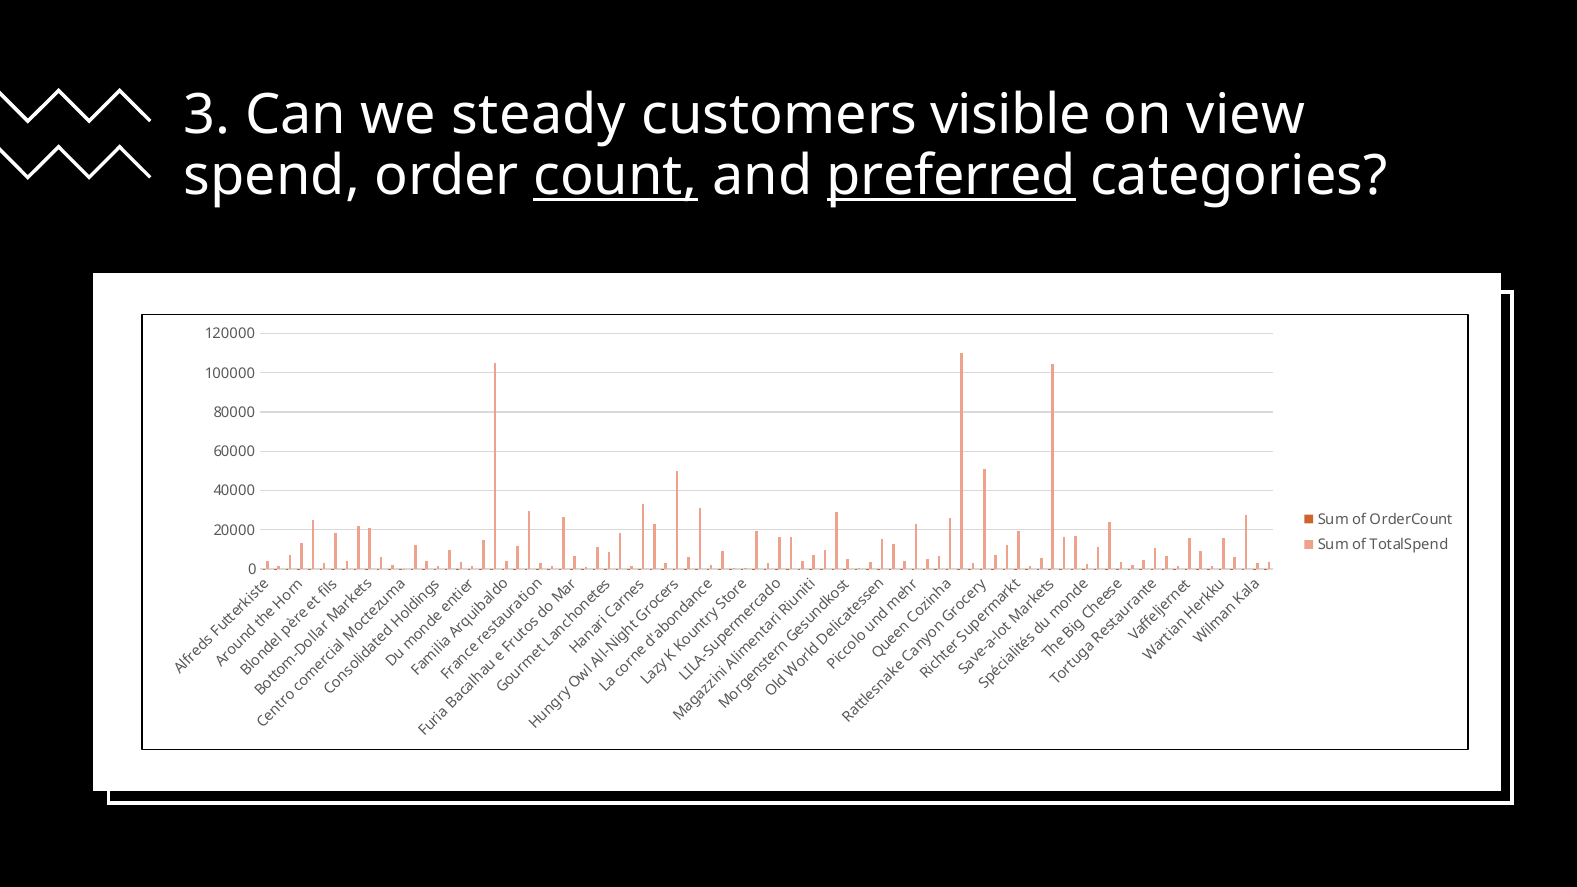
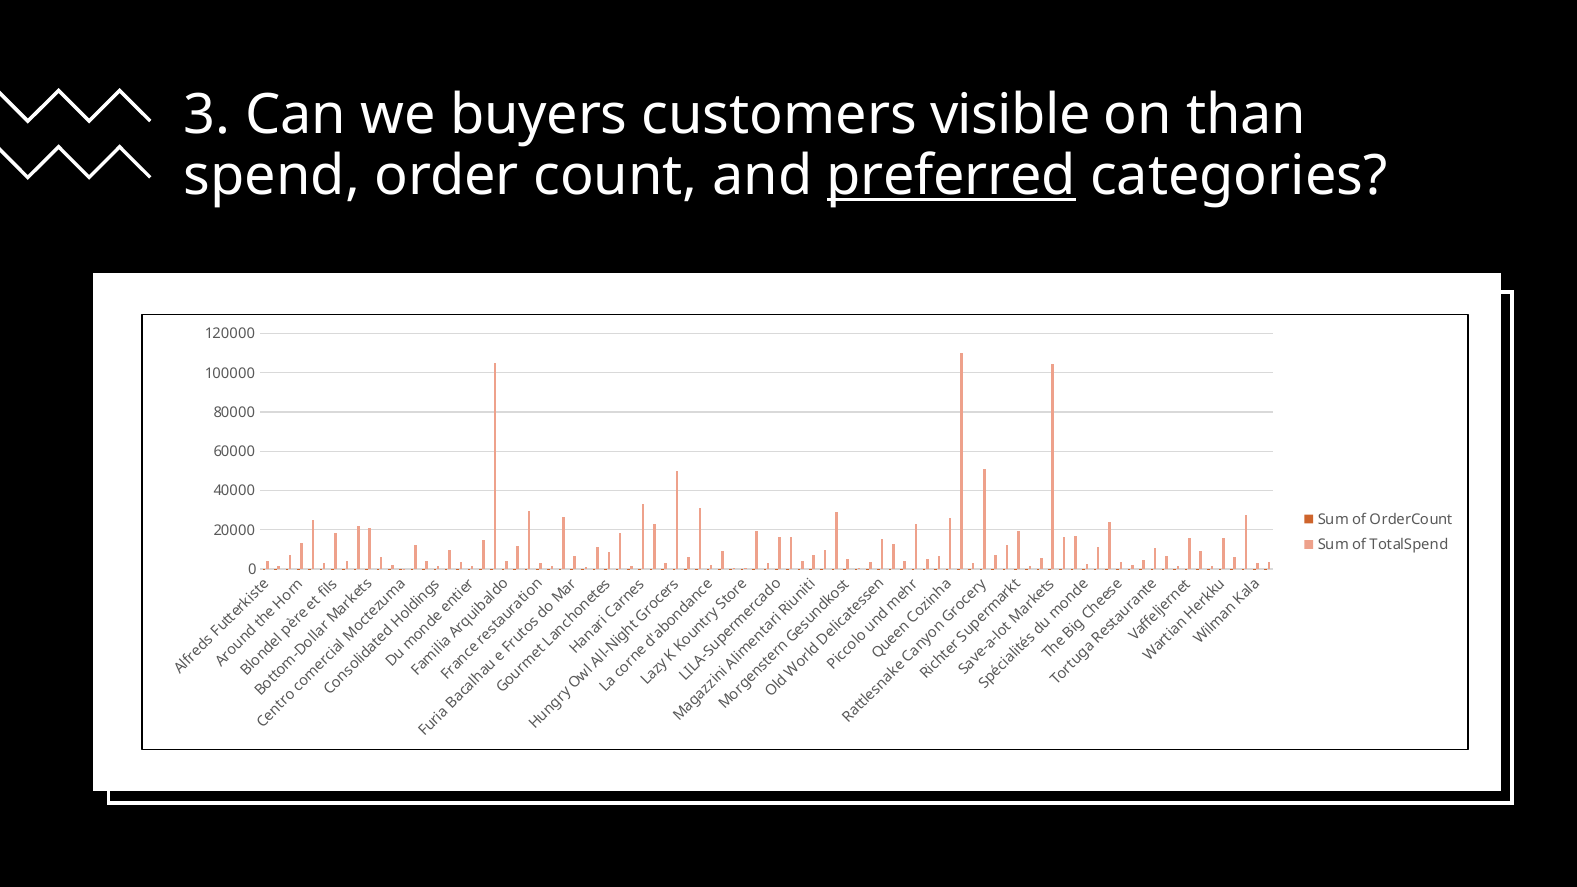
steady: steady -> buyers
view: view -> than
count underline: present -> none
